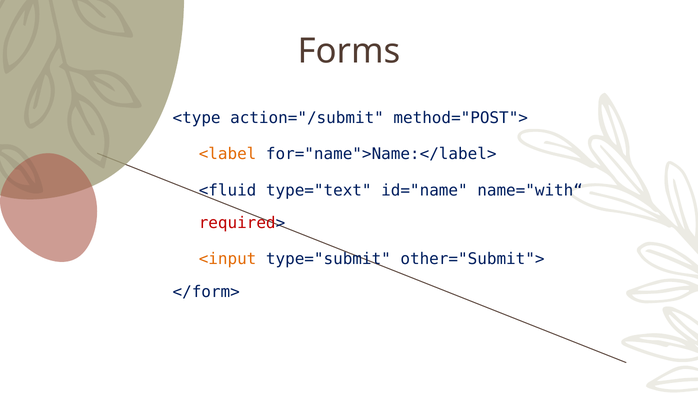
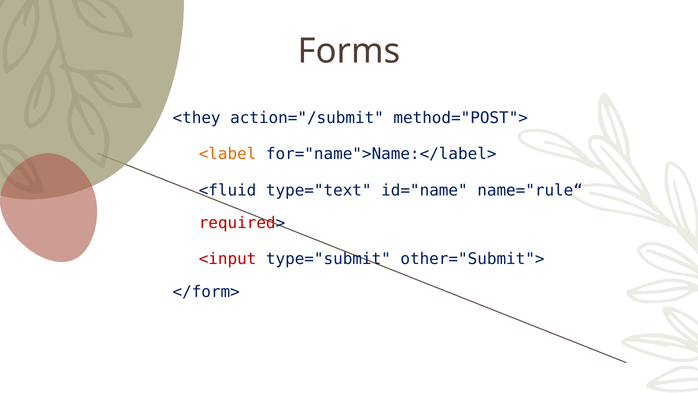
<type: <type -> <they
name="with“: name="with“ -> name="rule“
<input colour: orange -> red
